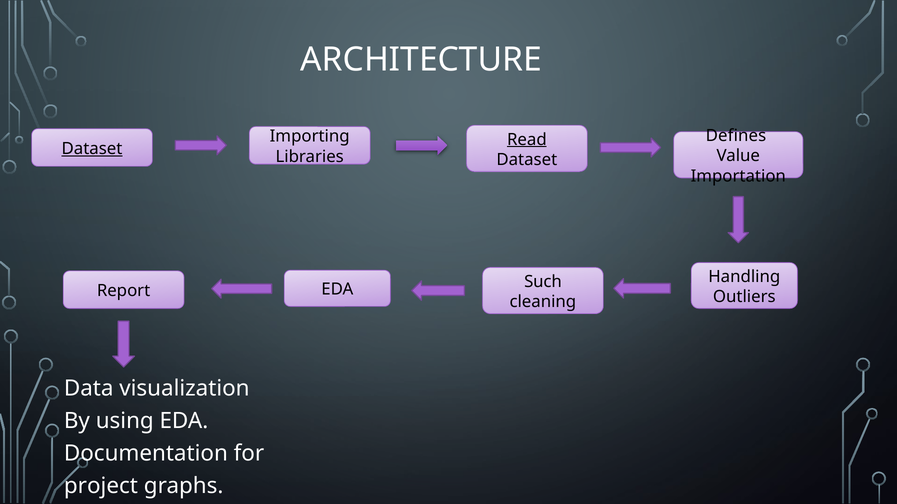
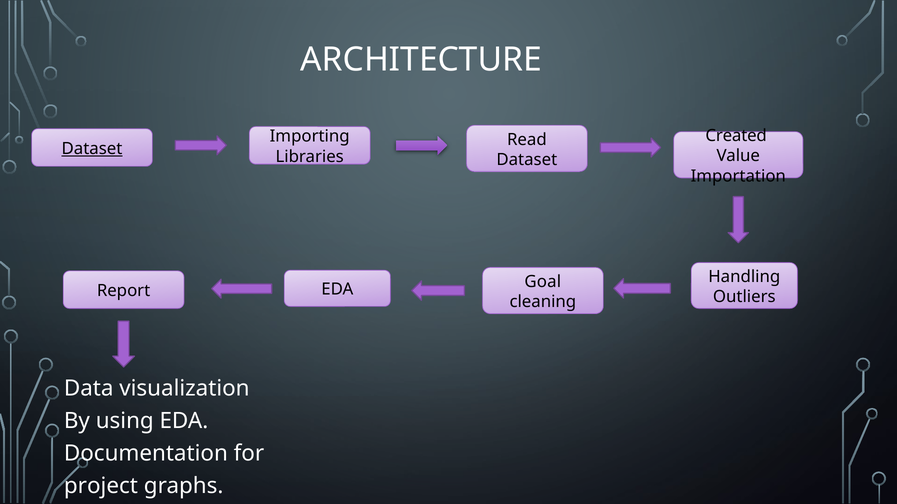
Defines: Defines -> Created
Read underline: present -> none
Such: Such -> Goal
